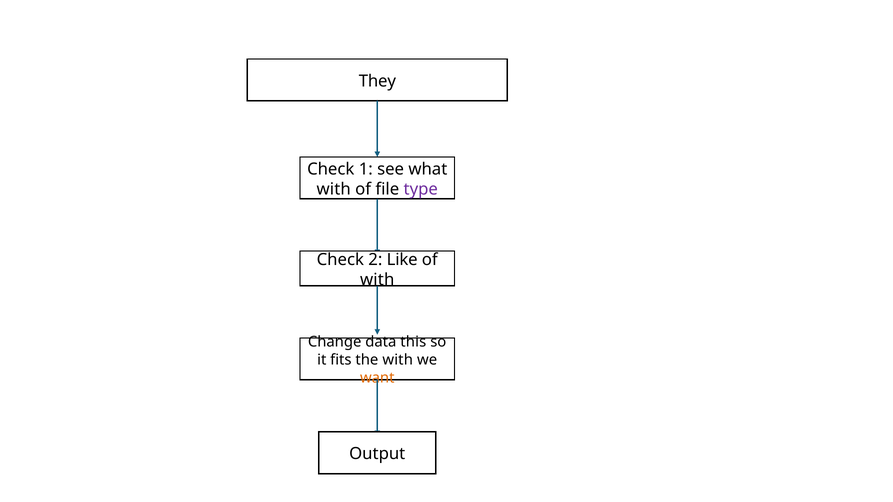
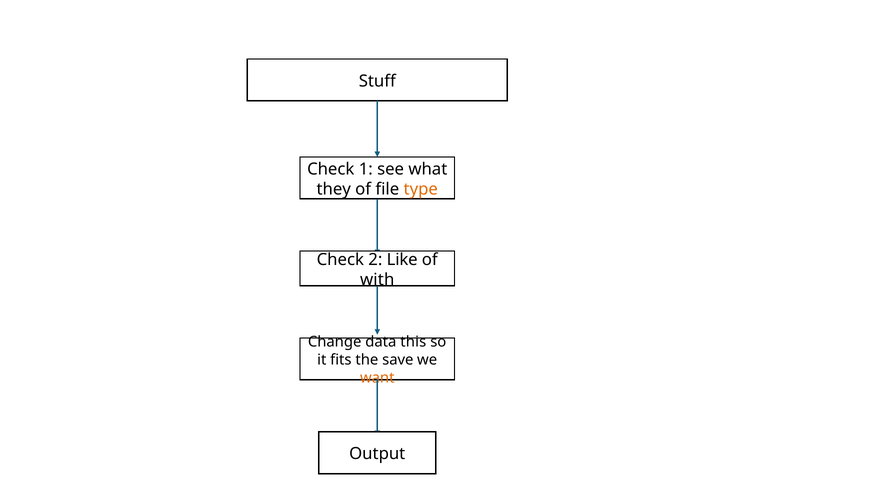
They: They -> Stuff
with at (334, 189): with -> they
type colour: purple -> orange
the with: with -> save
